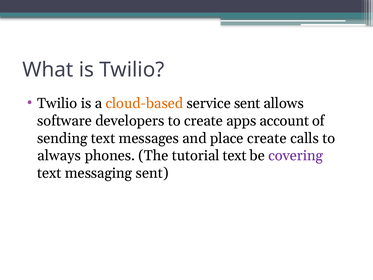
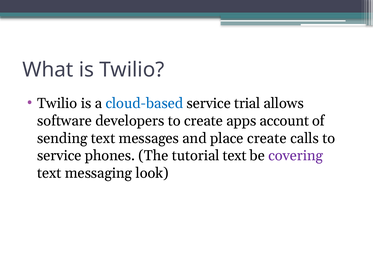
cloud-based colour: orange -> blue
service sent: sent -> trial
always at (59, 156): always -> service
messaging sent: sent -> look
